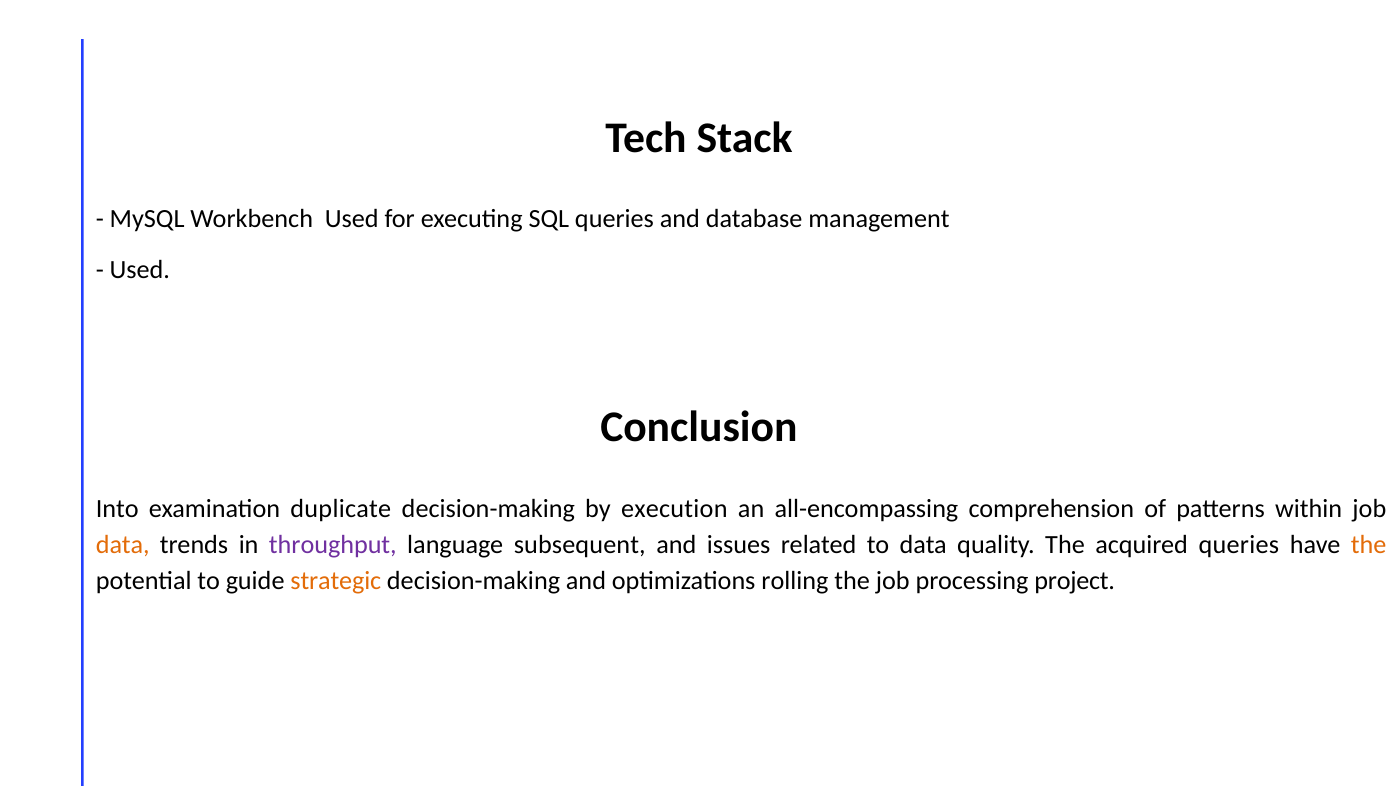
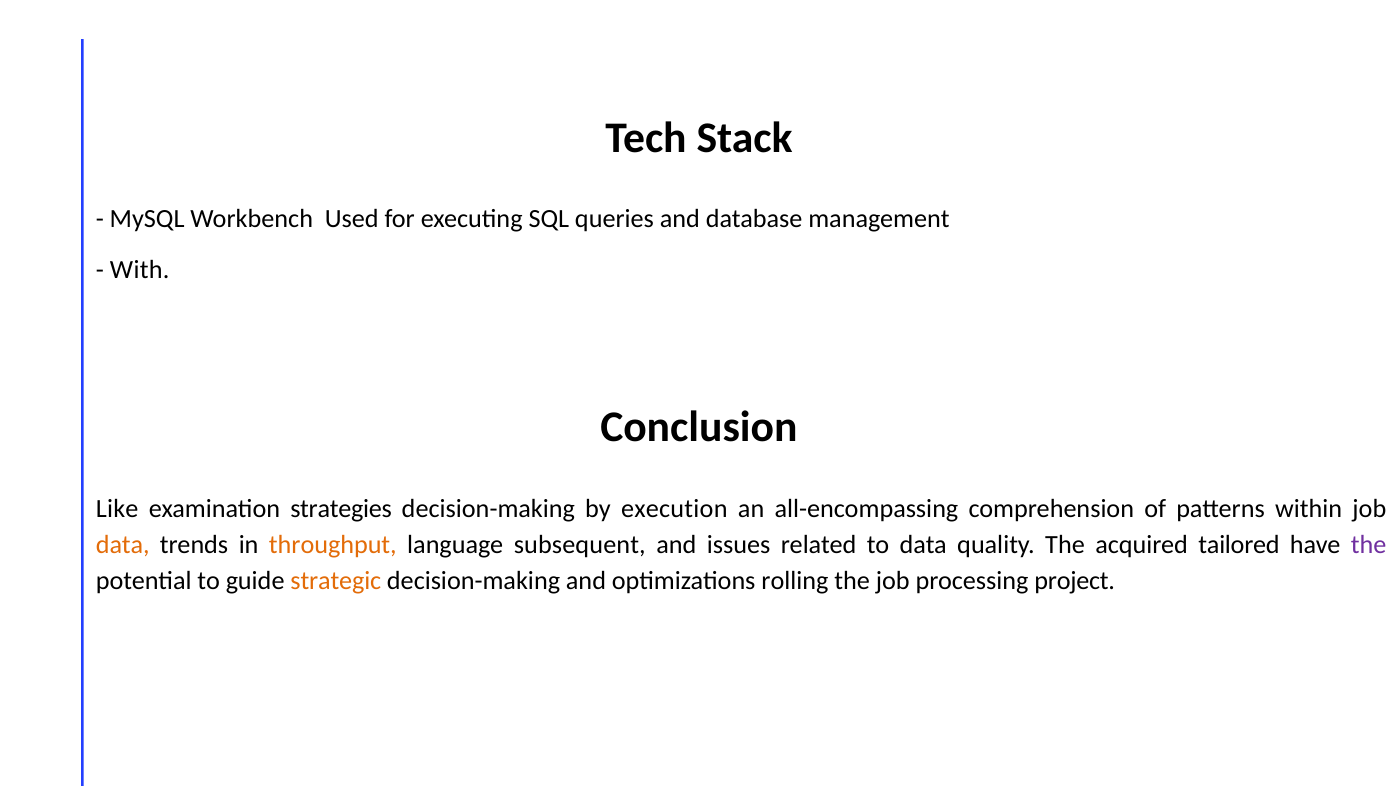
Used at (140, 270): Used -> With
Into: Into -> Like
duplicate: duplicate -> strategies
throughput colour: purple -> orange
acquired queries: queries -> tailored
the at (1369, 545) colour: orange -> purple
